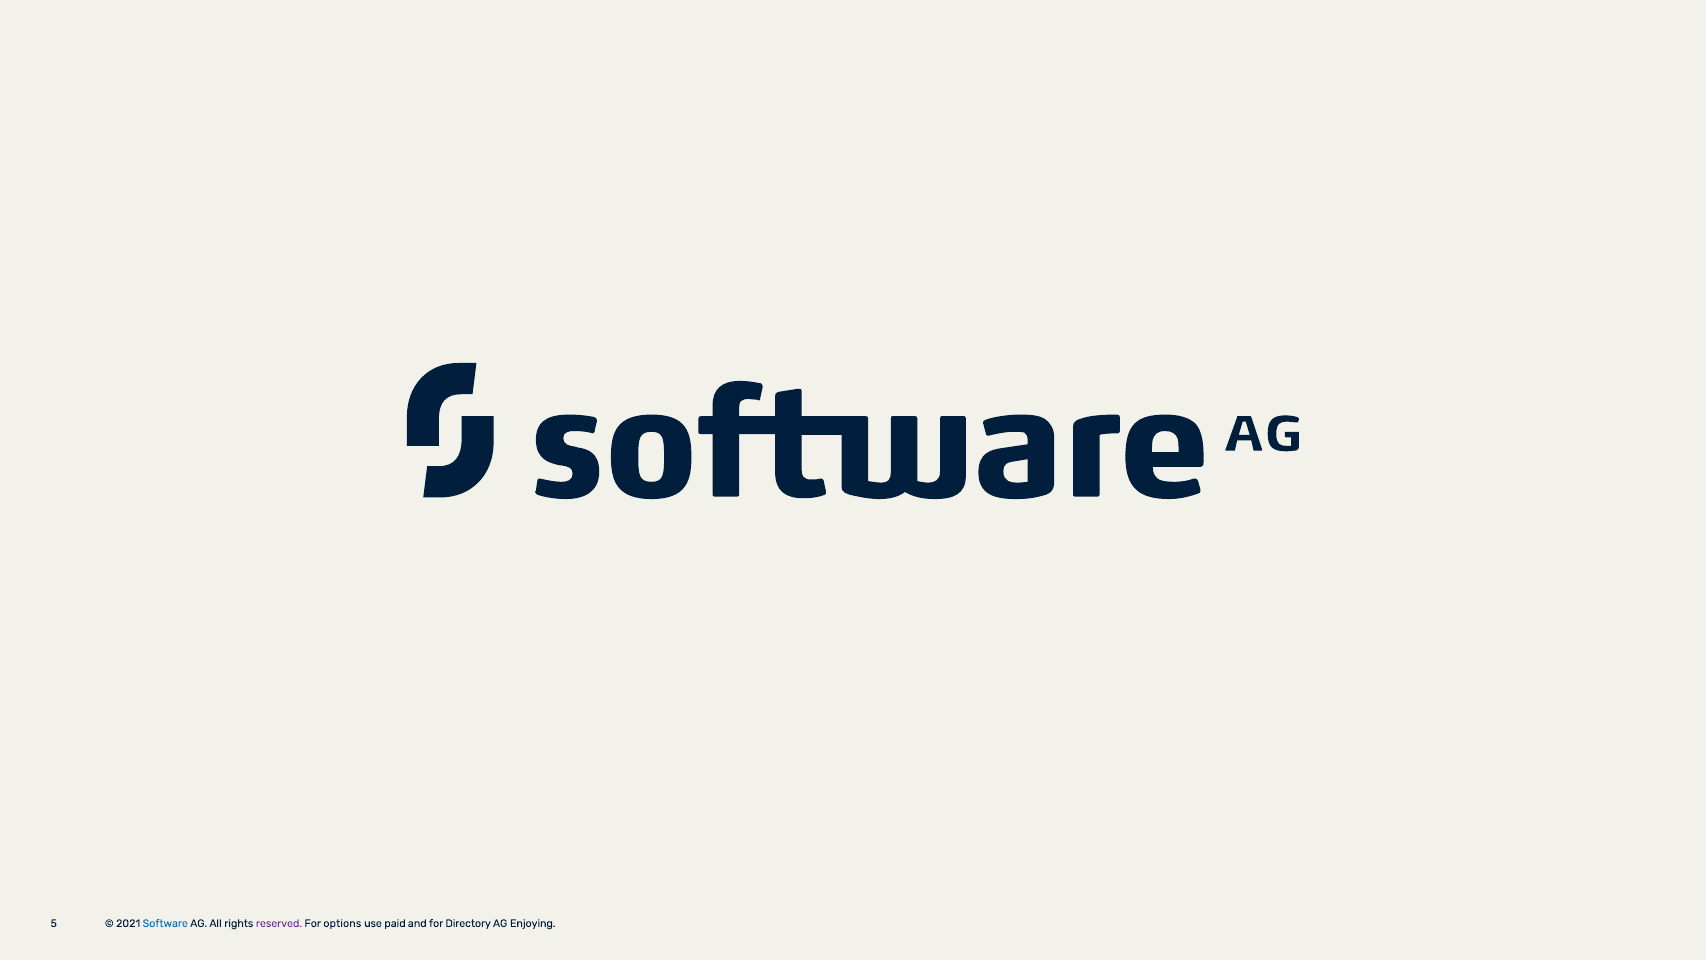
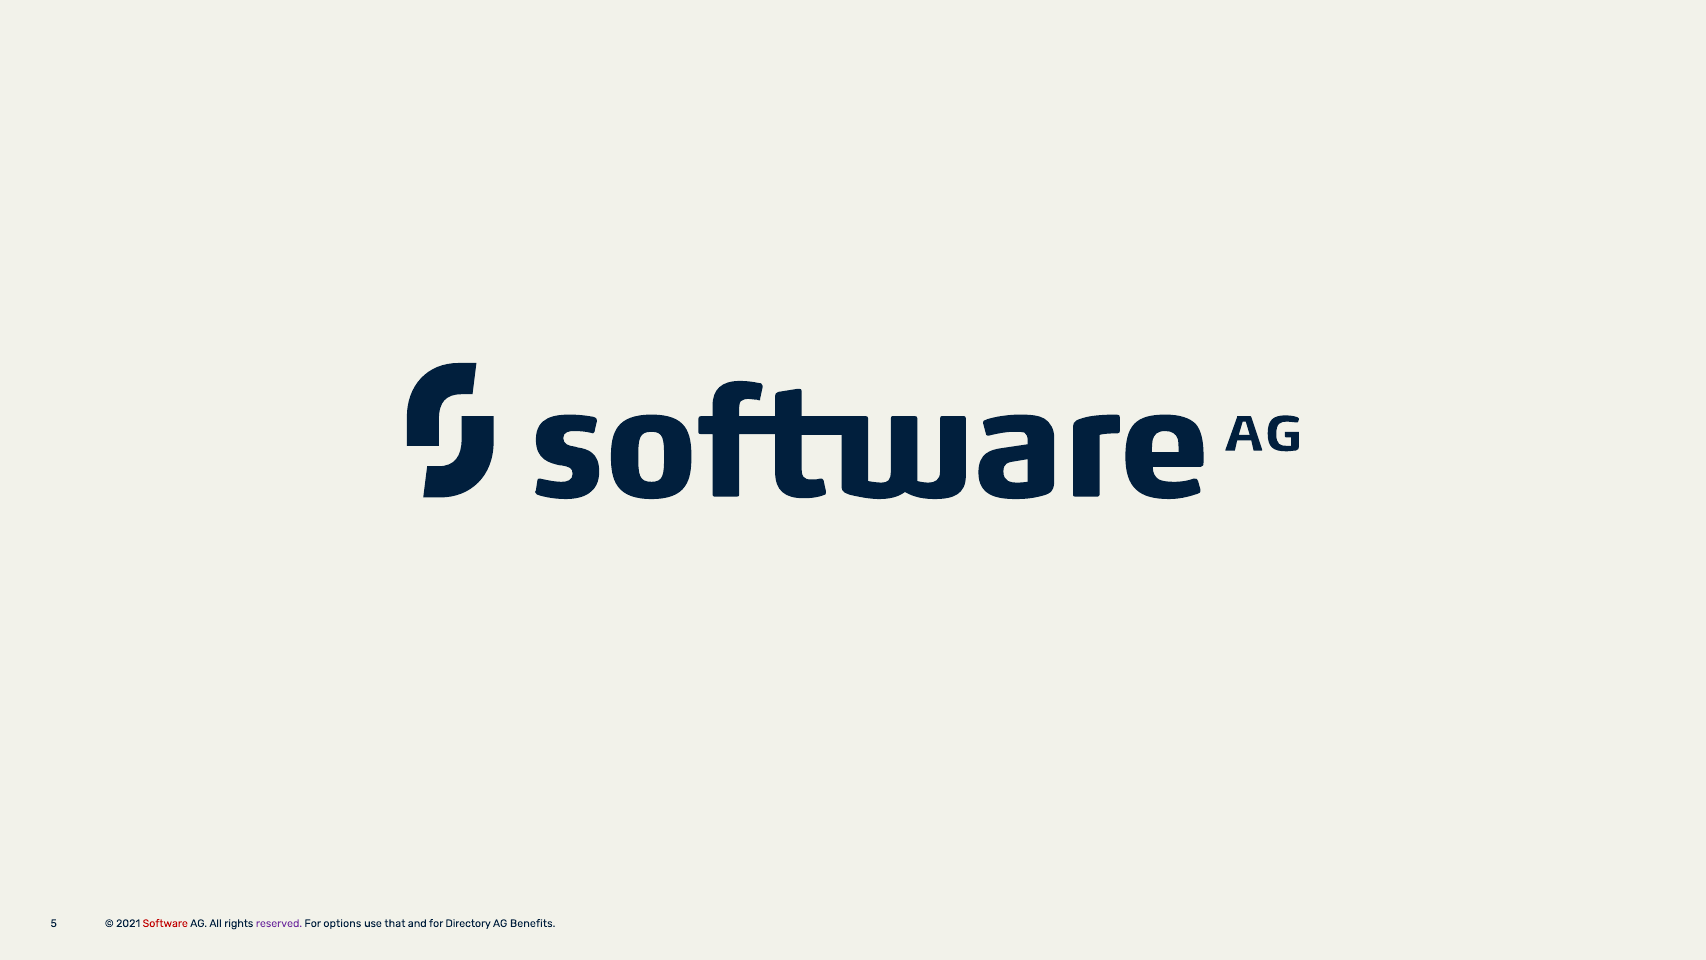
Software colour: blue -> red
paid: paid -> that
Enjoying: Enjoying -> Benefits
